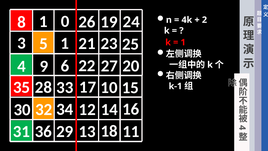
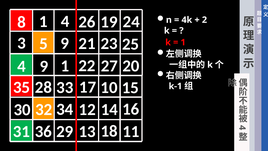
1 0: 0 -> 4
3 1: 1 -> 9
9 6: 6 -> 1
